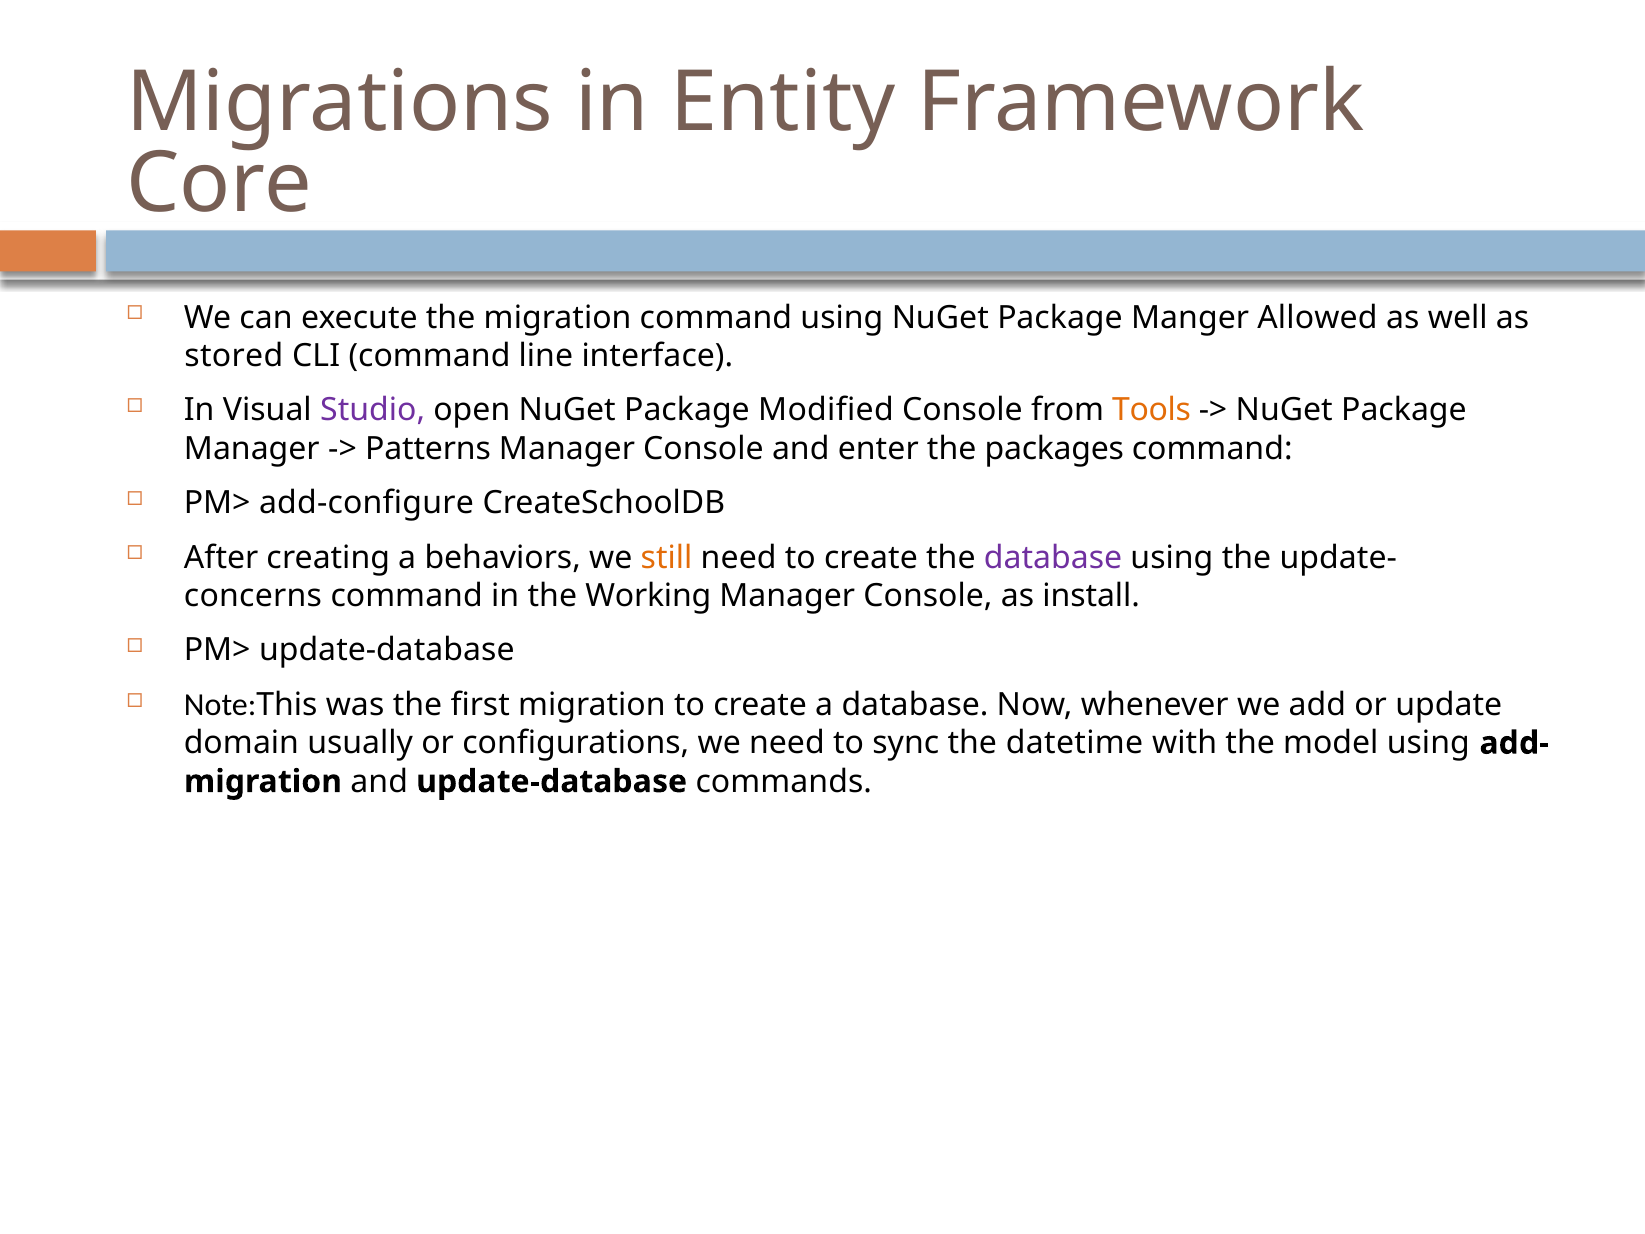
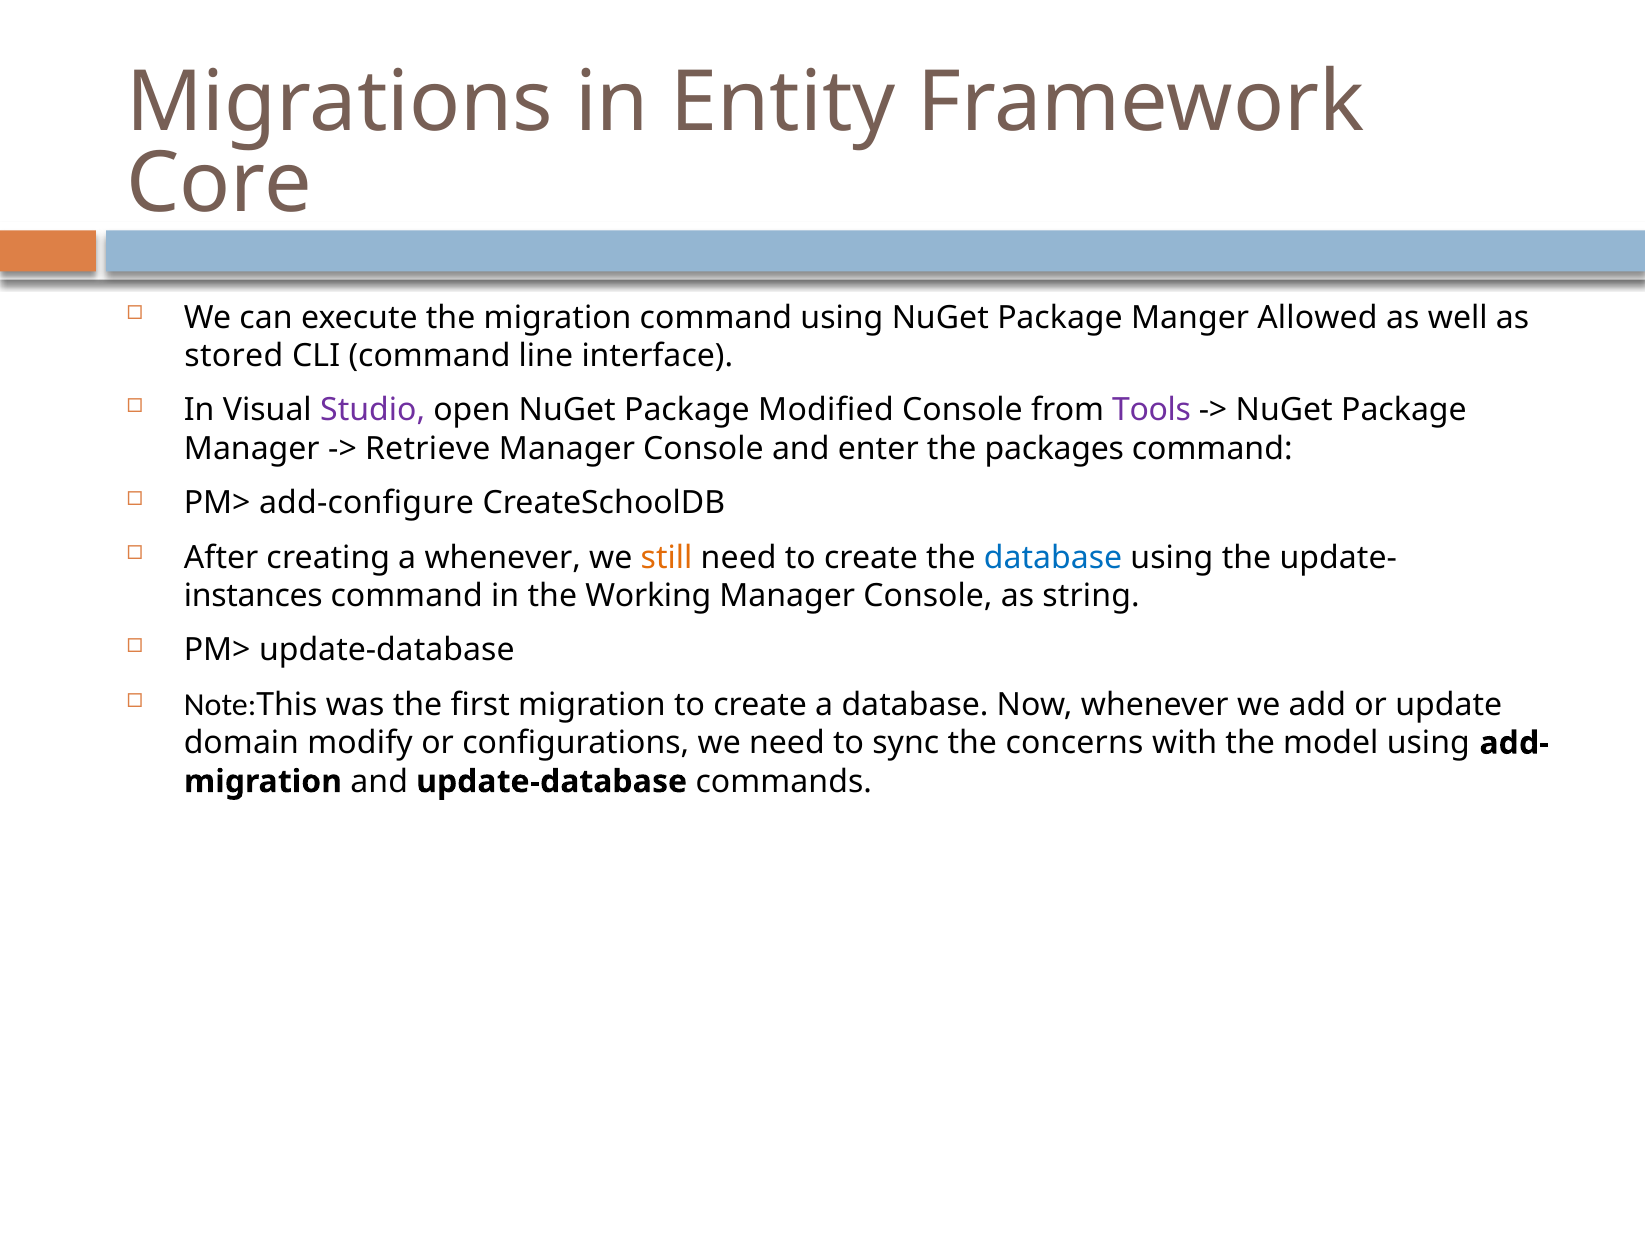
Tools colour: orange -> purple
Patterns: Patterns -> Retrieve
a behaviors: behaviors -> whenever
database at (1053, 557) colour: purple -> blue
concerns: concerns -> instances
install: install -> string
usually: usually -> modify
datetime: datetime -> concerns
